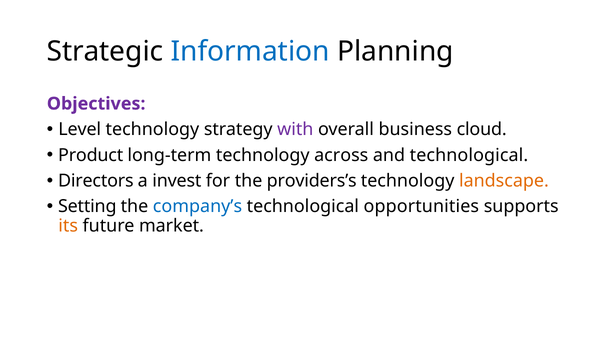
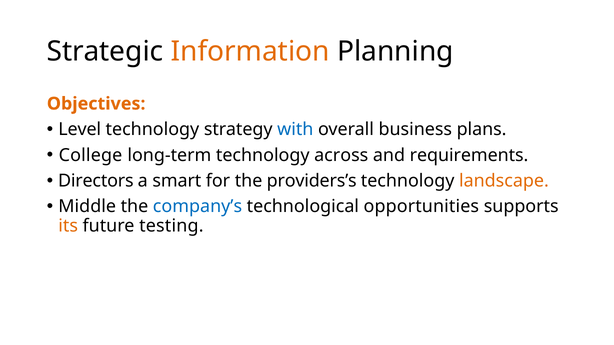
Information colour: blue -> orange
Objectives colour: purple -> orange
with colour: purple -> blue
cloud: cloud -> plans
Product: Product -> College
and technological: technological -> requirements
invest: invest -> smart
Setting: Setting -> Middle
market: market -> testing
